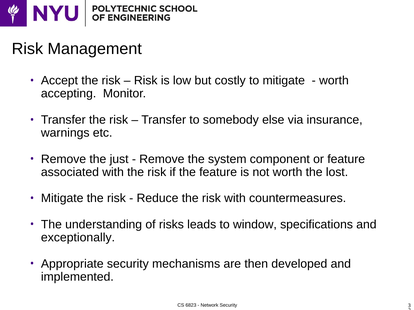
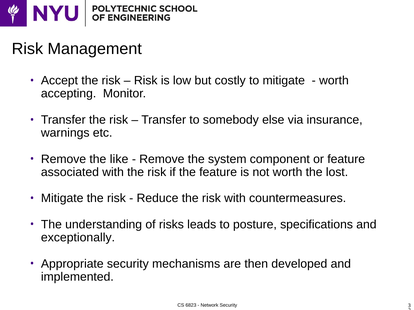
just: just -> like
window: window -> posture
